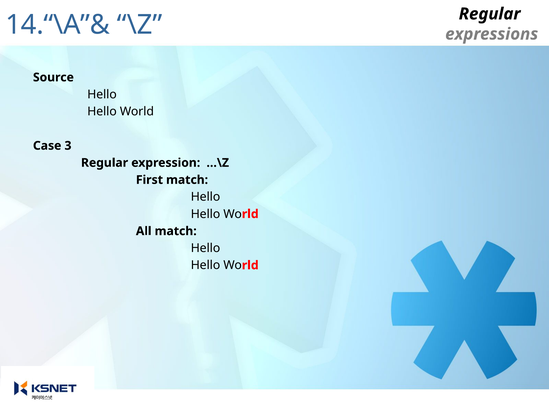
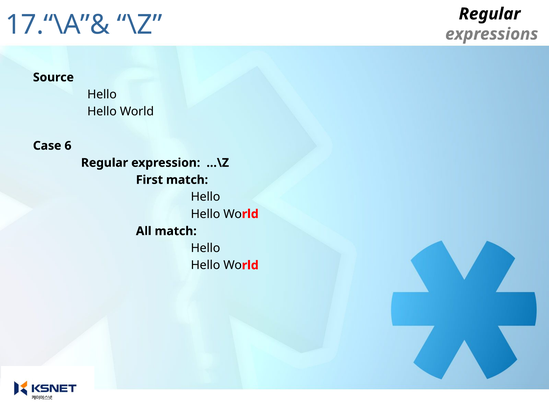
14.“\A”&: 14.“\A”& -> 17.“\A”&
3: 3 -> 6
